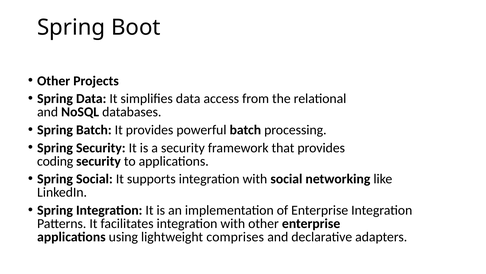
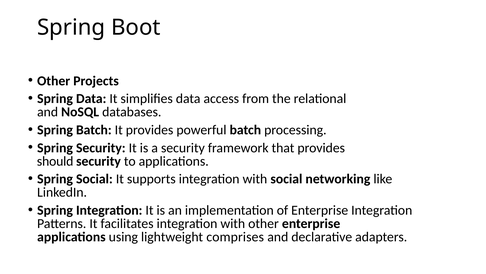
coding: coding -> should
